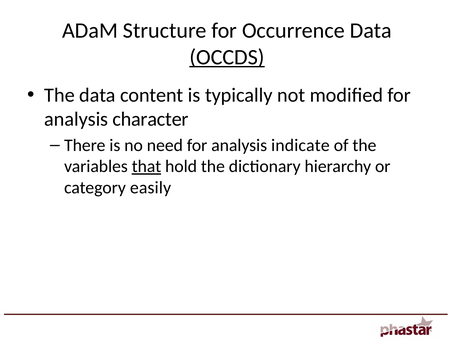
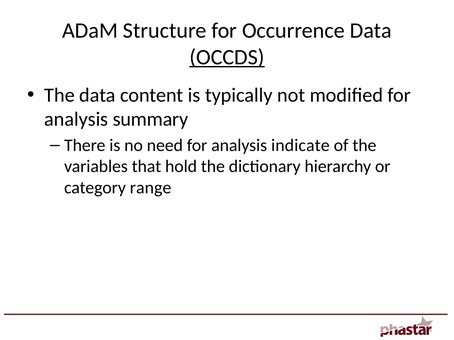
character: character -> summary
that underline: present -> none
easily: easily -> range
